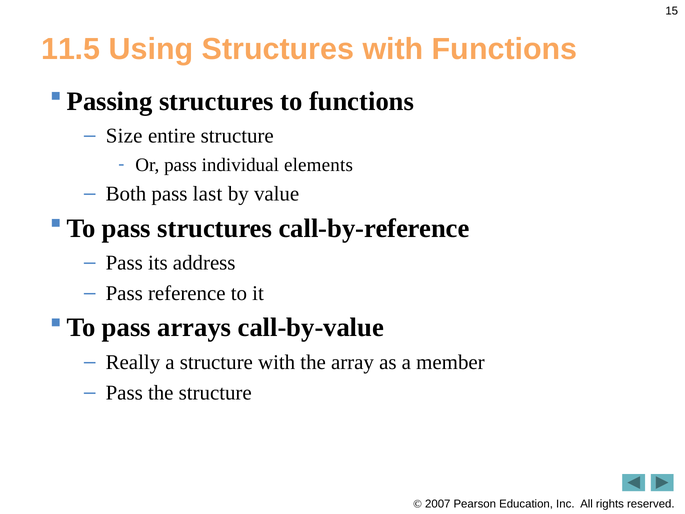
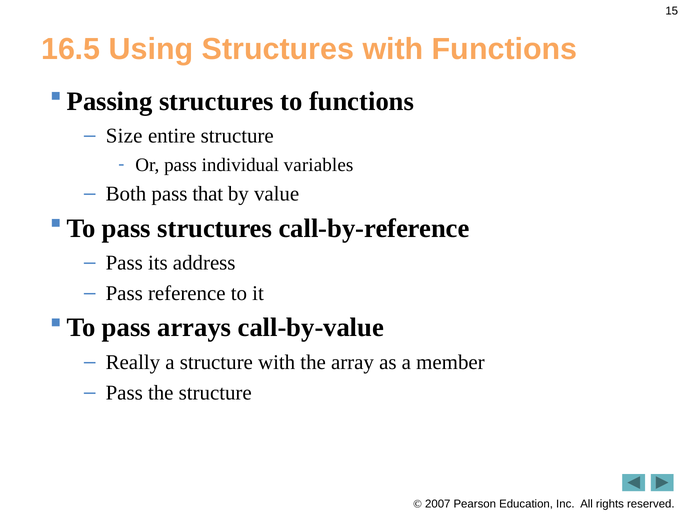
11.5: 11.5 -> 16.5
elements: elements -> variables
last: last -> that
